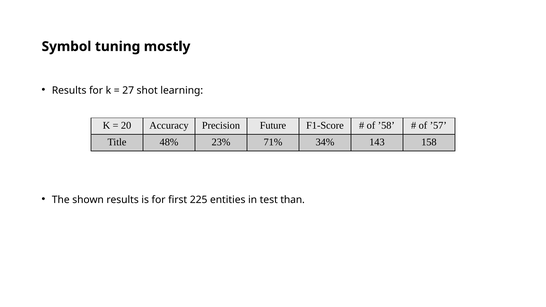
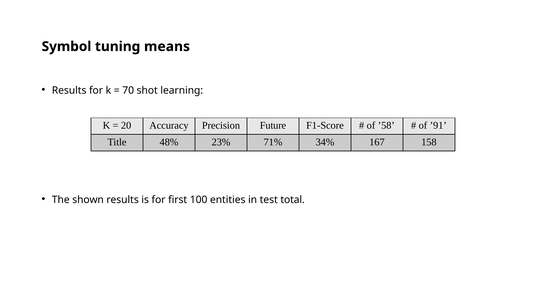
mostly: mostly -> means
27: 27 -> 70
’57: ’57 -> ’91
143: 143 -> 167
225: 225 -> 100
than: than -> total
